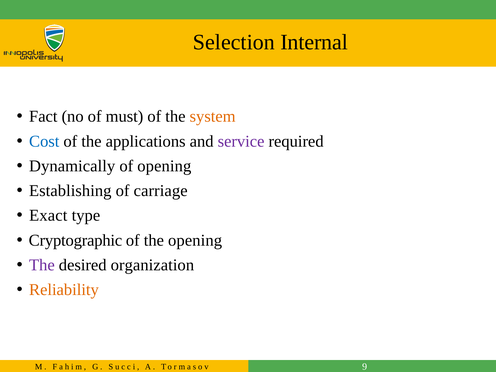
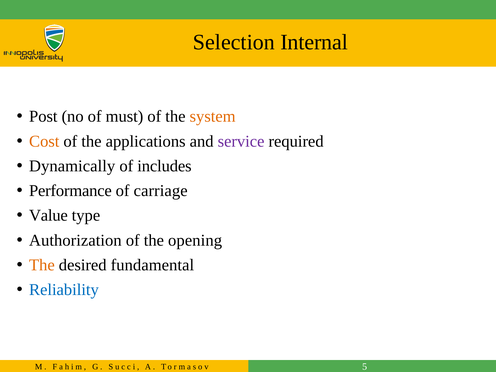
Fact: Fact -> Post
Cost colour: blue -> orange
of opening: opening -> includes
Establishing: Establishing -> Performance
Exact: Exact -> Value
Cryptographic: Cryptographic -> Authorization
The at (42, 265) colour: purple -> orange
organization: organization -> fundamental
Reliability colour: orange -> blue
9: 9 -> 5
